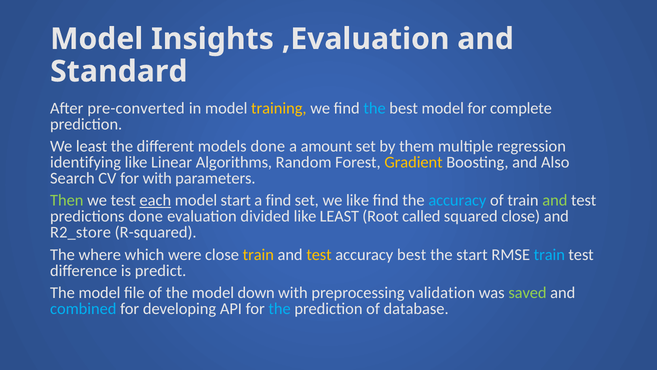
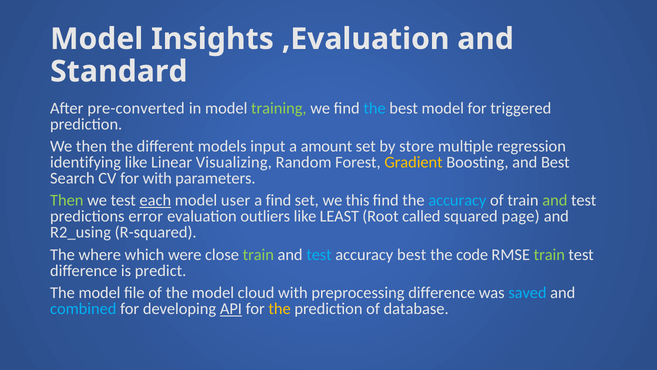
training colour: yellow -> light green
complete: complete -> triggered
We least: least -> then
models done: done -> input
them: them -> store
Algorithms: Algorithms -> Visualizing
and Also: Also -> Best
model start: start -> user
we like: like -> this
predictions done: done -> error
divided: divided -> outliers
squared close: close -> page
R2_store: R2_store -> R2_using
train at (258, 254) colour: yellow -> light green
test at (319, 254) colour: yellow -> light blue
the start: start -> code
train at (549, 254) colour: light blue -> light green
down: down -> cloud
preprocessing validation: validation -> difference
saved colour: light green -> light blue
API underline: none -> present
the at (280, 308) colour: light blue -> yellow
